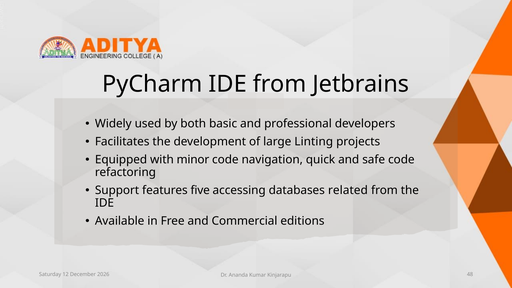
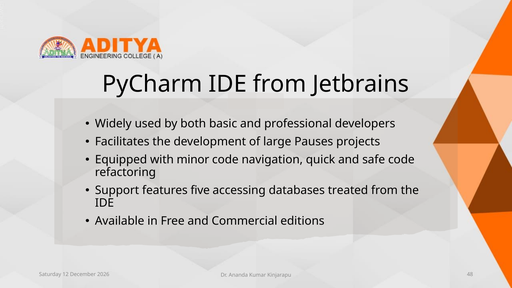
Linting: Linting -> Pauses
related: related -> treated
